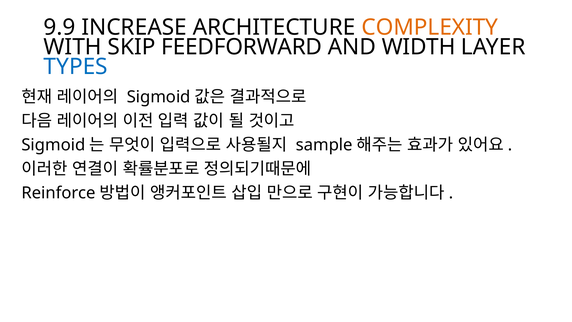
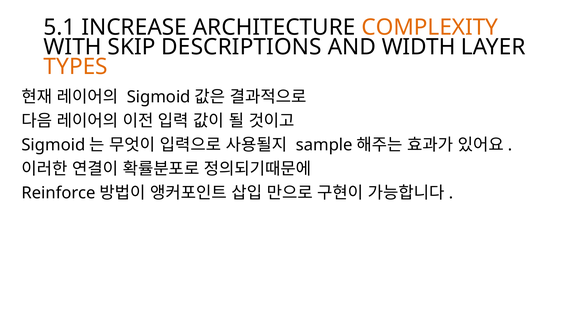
9.9: 9.9 -> 5.1
FEEDFORWARD: FEEDFORWARD -> DESCRIPTIONS
TYPES colour: blue -> orange
